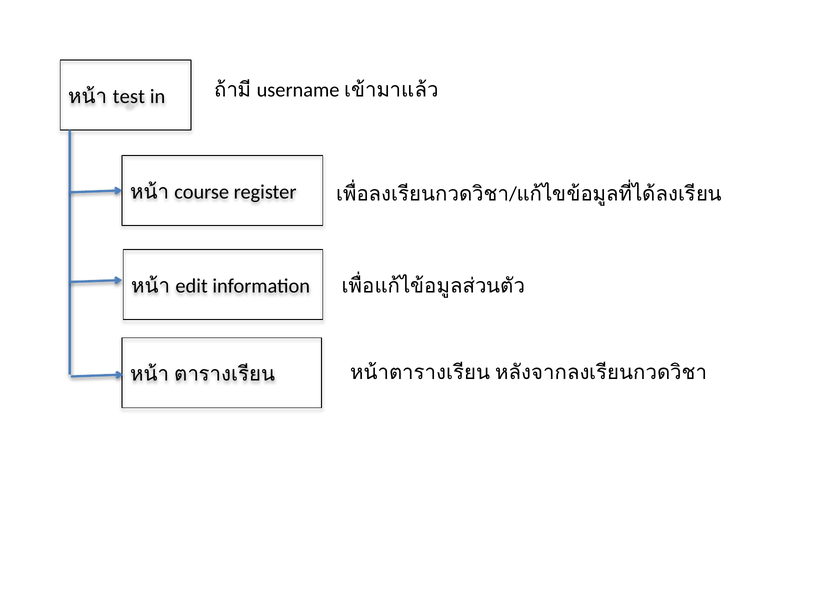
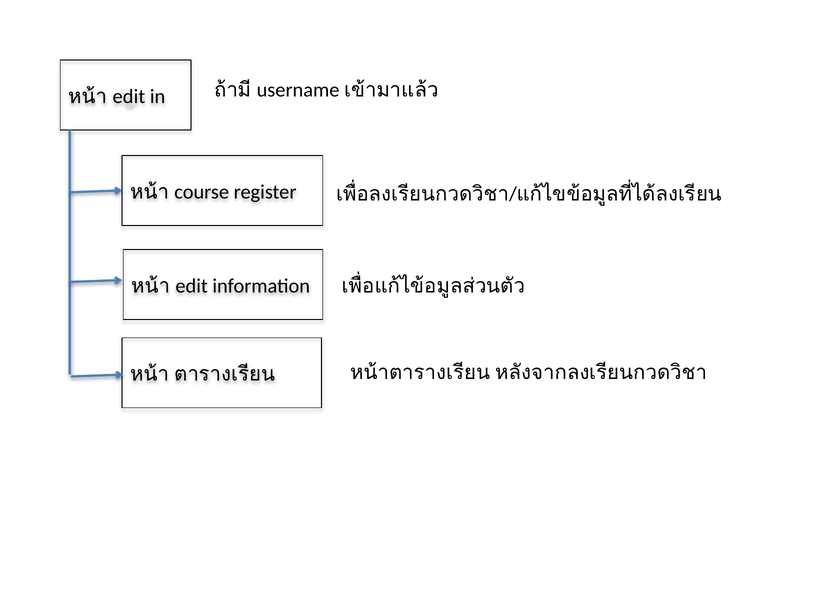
test at (129, 97): test -> edit
